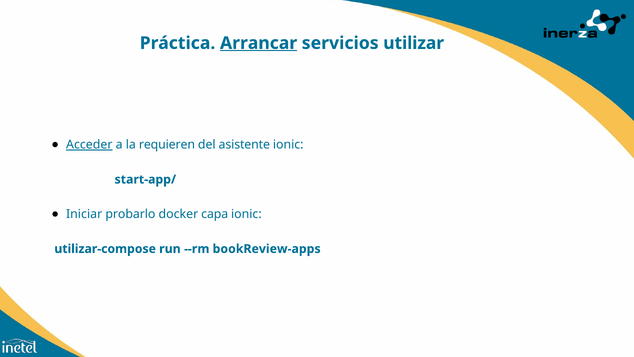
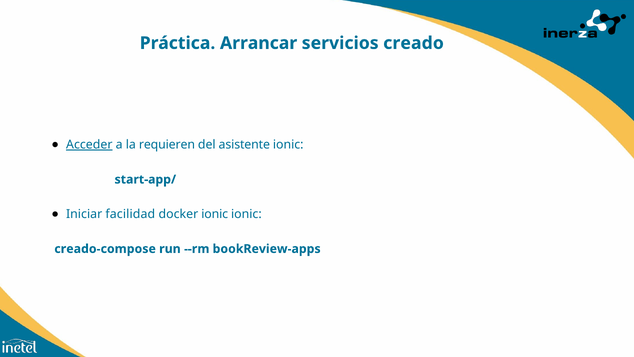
Arrancar underline: present -> none
utilizar: utilizar -> creado
probarlo: probarlo -> facilidad
docker capa: capa -> ionic
utilizar-compose: utilizar-compose -> creado-compose
